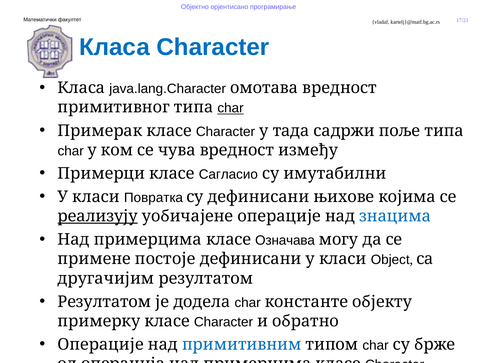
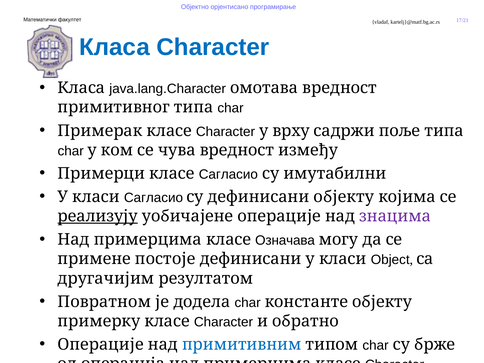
char at (230, 108) underline: present -> none
тада: тада -> врху
класи Повратка: Повратка -> Сагласио
дефинисани њихове: њихове -> објекту
знацима colour: blue -> purple
Резултатом at (104, 302): Резултатом -> Повратном
